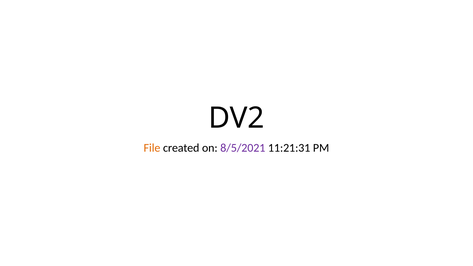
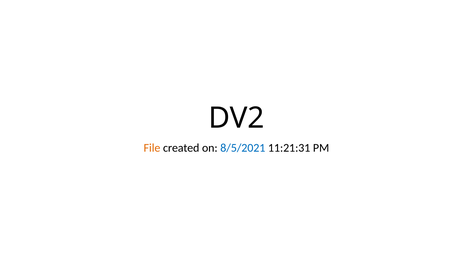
8/5/2021 colour: purple -> blue
